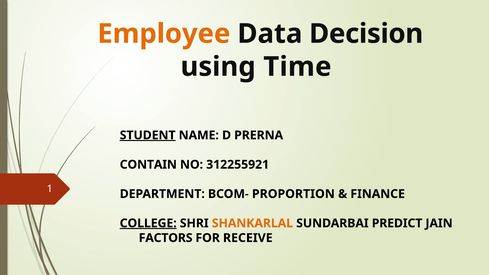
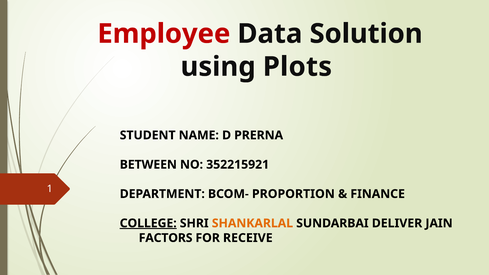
Employee colour: orange -> red
Decision: Decision -> Solution
Time: Time -> Plots
STUDENT underline: present -> none
CONTAIN: CONTAIN -> BETWEEN
312255921: 312255921 -> 352215921
PREDICT: PREDICT -> DELIVER
